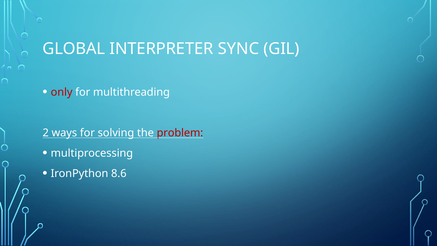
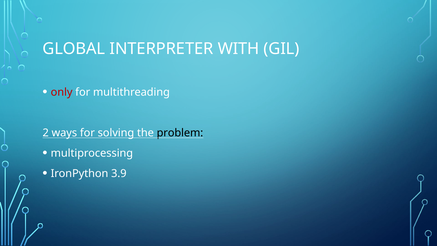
SYNC: SYNC -> WITH
problem colour: red -> black
8.6: 8.6 -> 3.9
